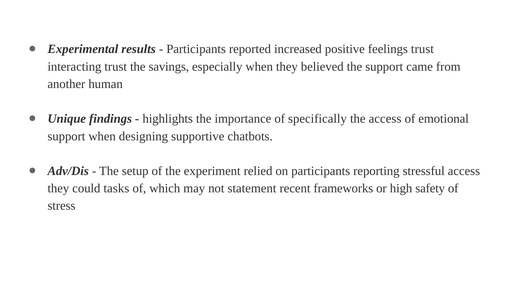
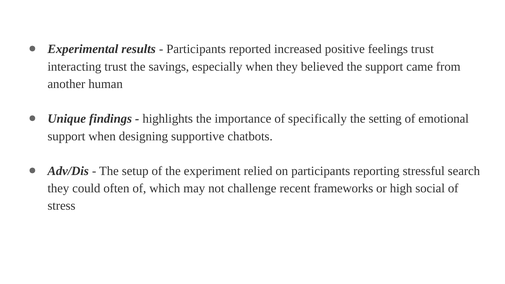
the access: access -> setting
stressful access: access -> search
tasks: tasks -> often
statement: statement -> challenge
safety: safety -> social
